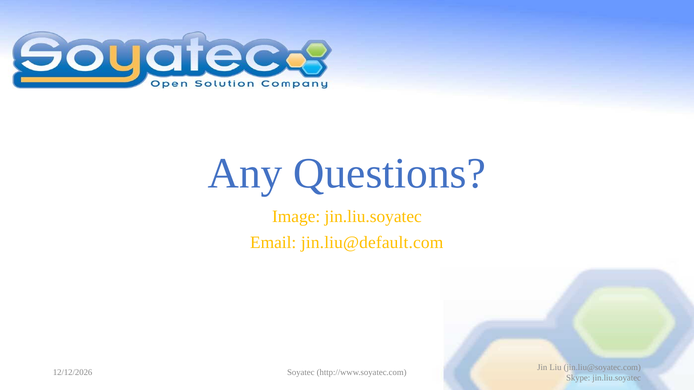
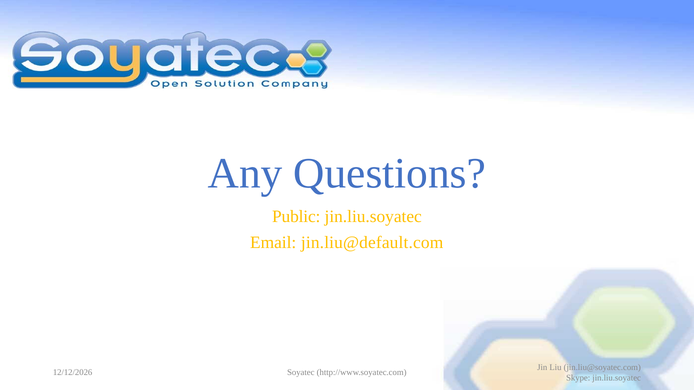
Image: Image -> Public
